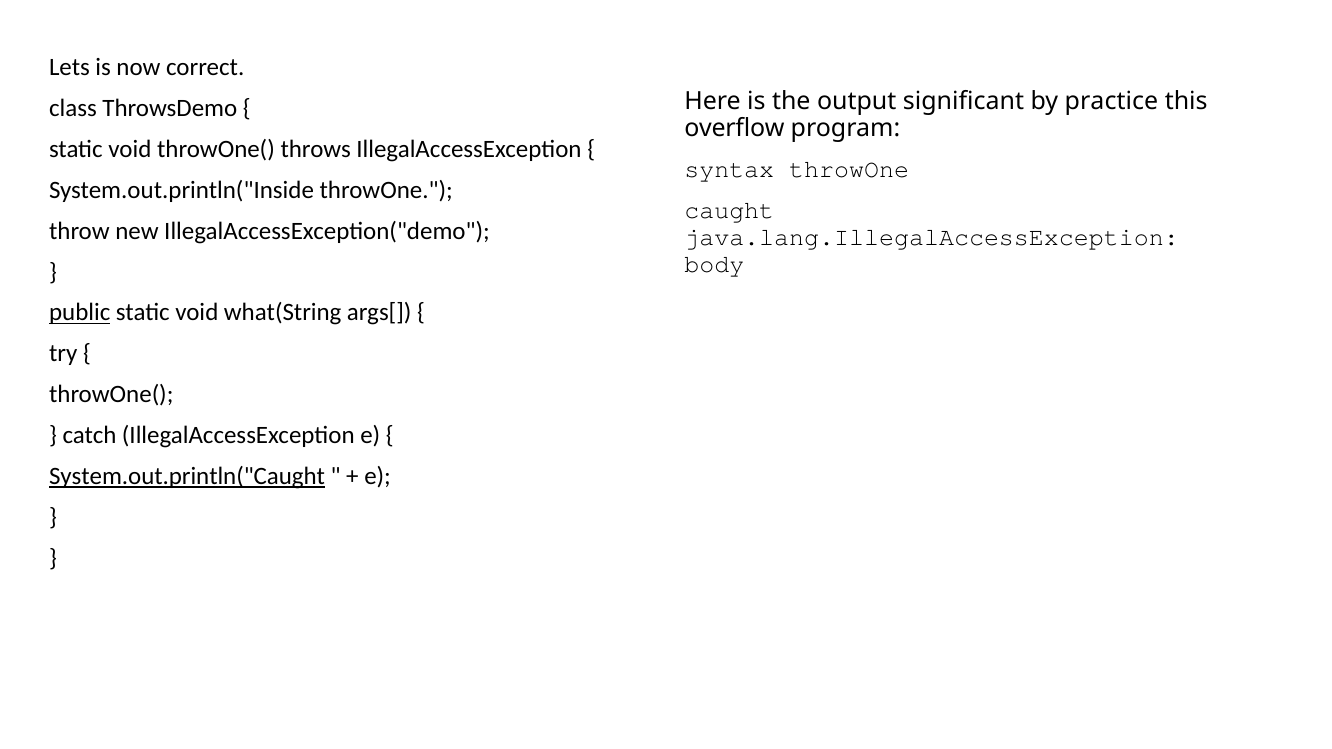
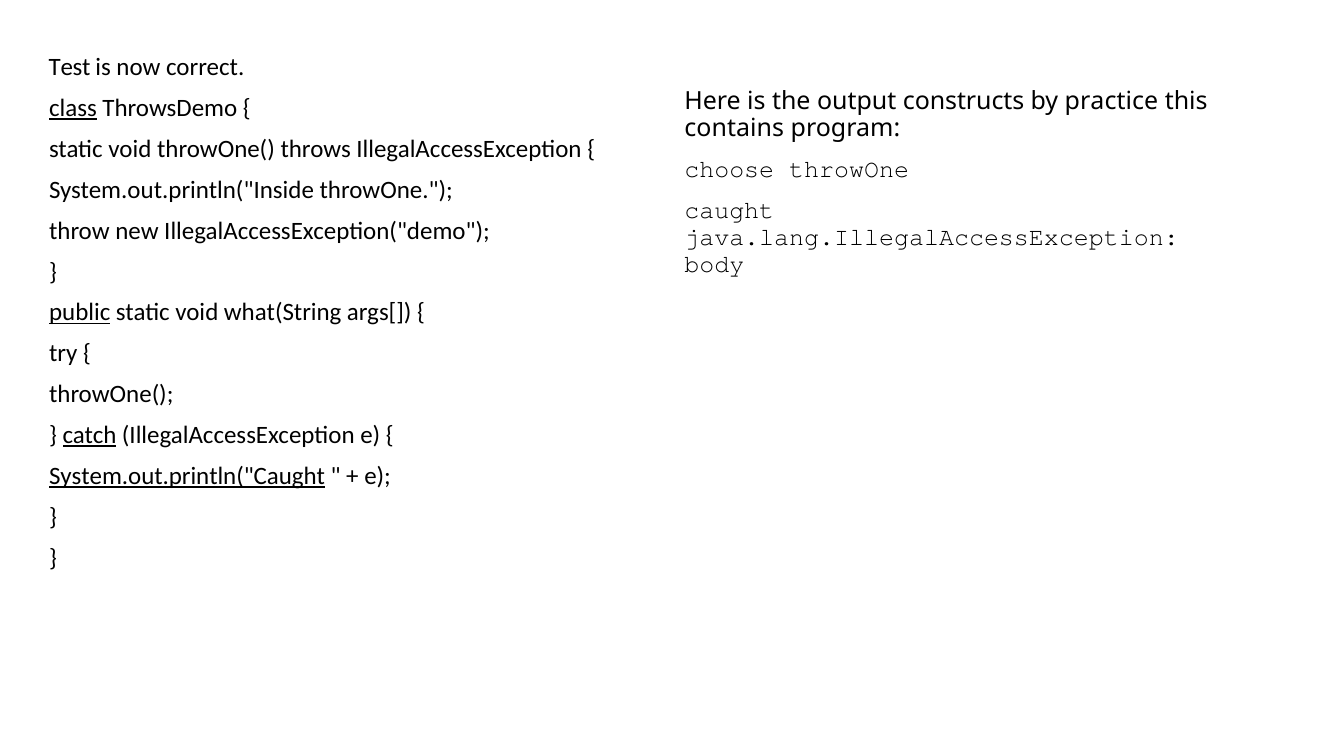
Lets: Lets -> Test
significant: significant -> constructs
class underline: none -> present
overflow: overflow -> contains
syntax: syntax -> choose
catch underline: none -> present
